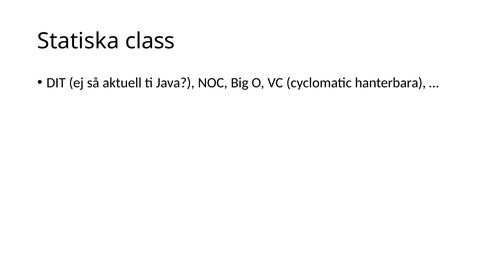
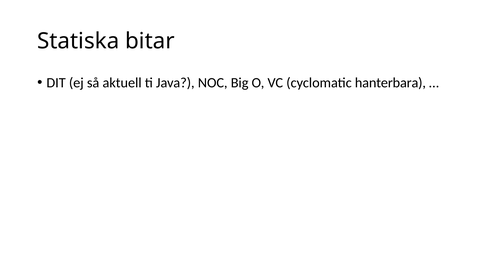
class: class -> bitar
